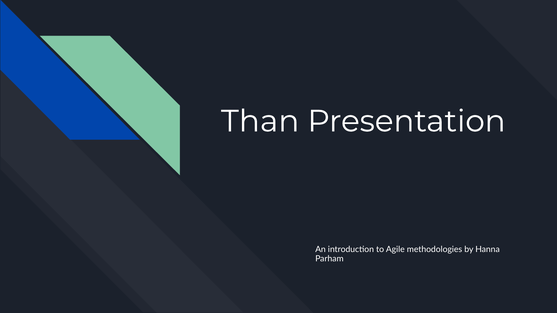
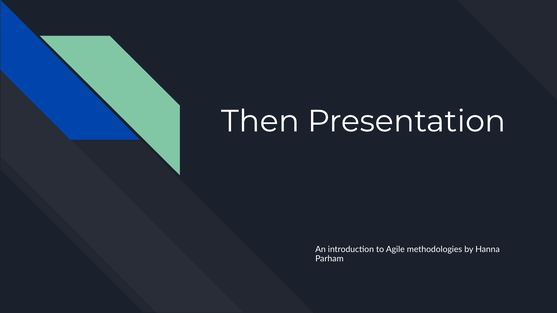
Than: Than -> Then
